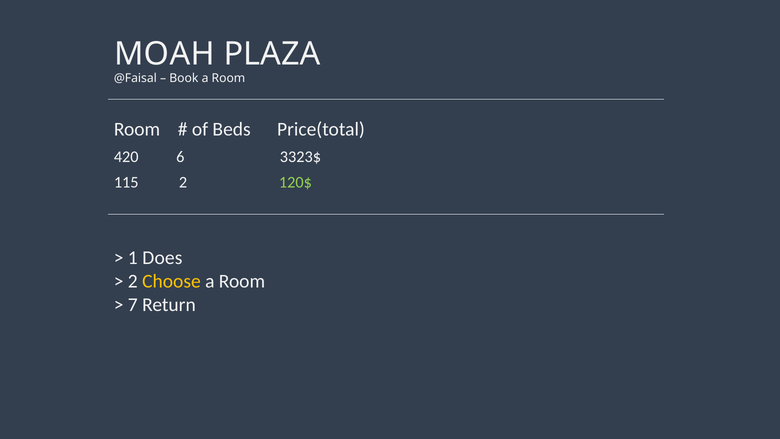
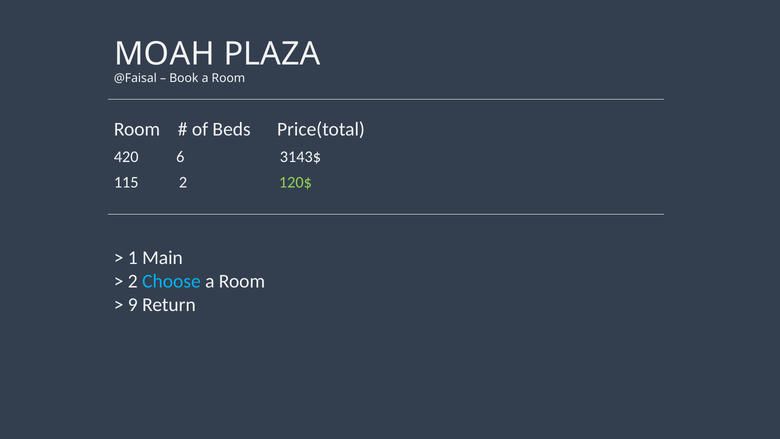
3323$: 3323$ -> 3143$
Does: Does -> Main
Choose colour: yellow -> light blue
7: 7 -> 9
